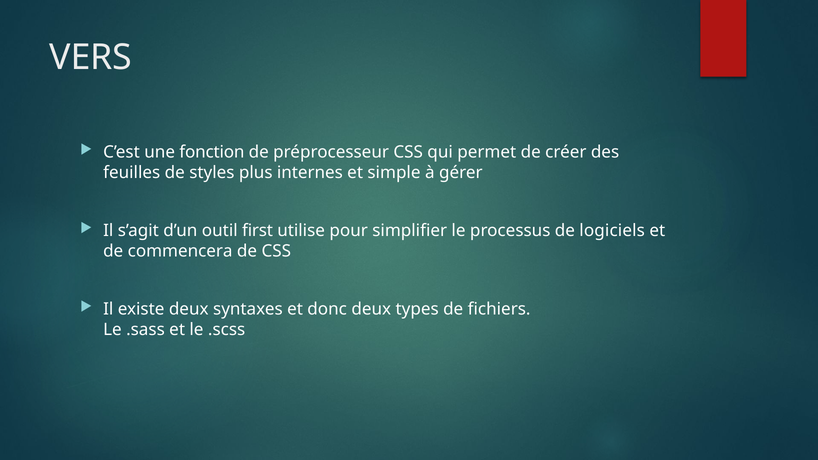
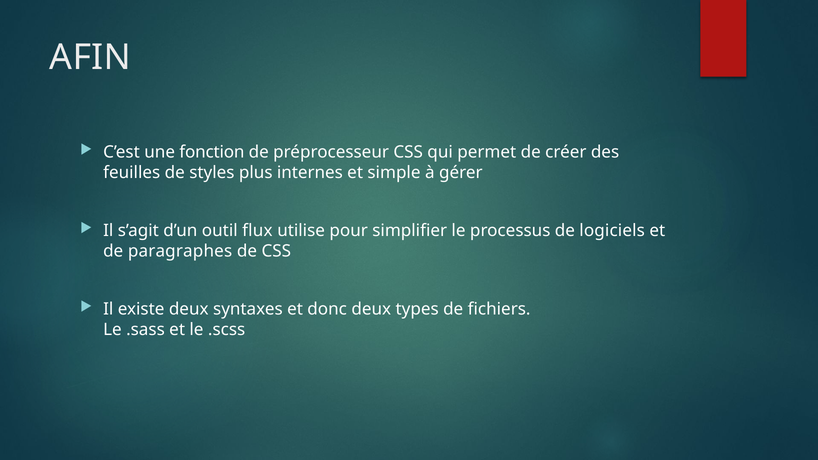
VERS: VERS -> AFIN
first: first -> flux
commencera: commencera -> paragraphes
